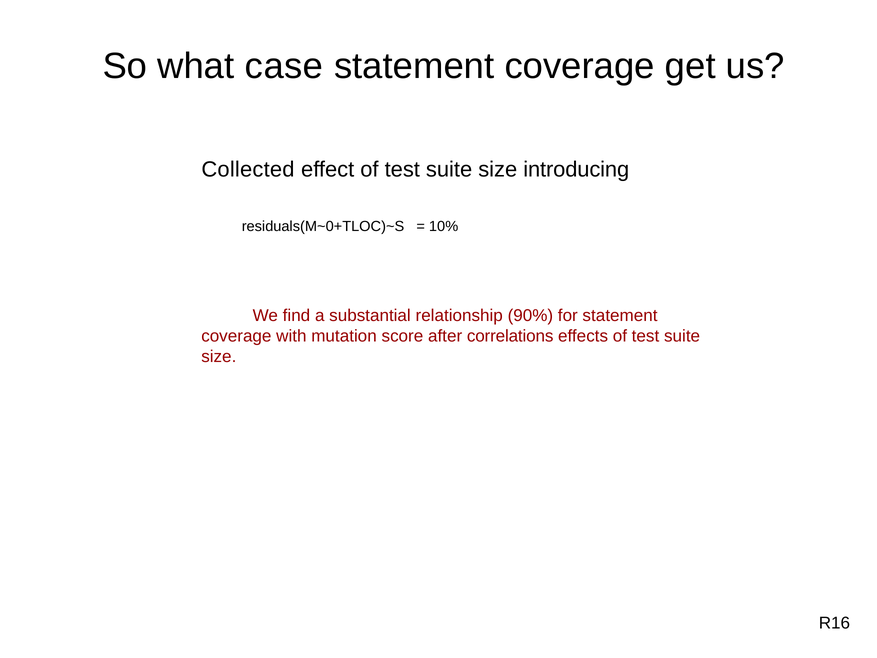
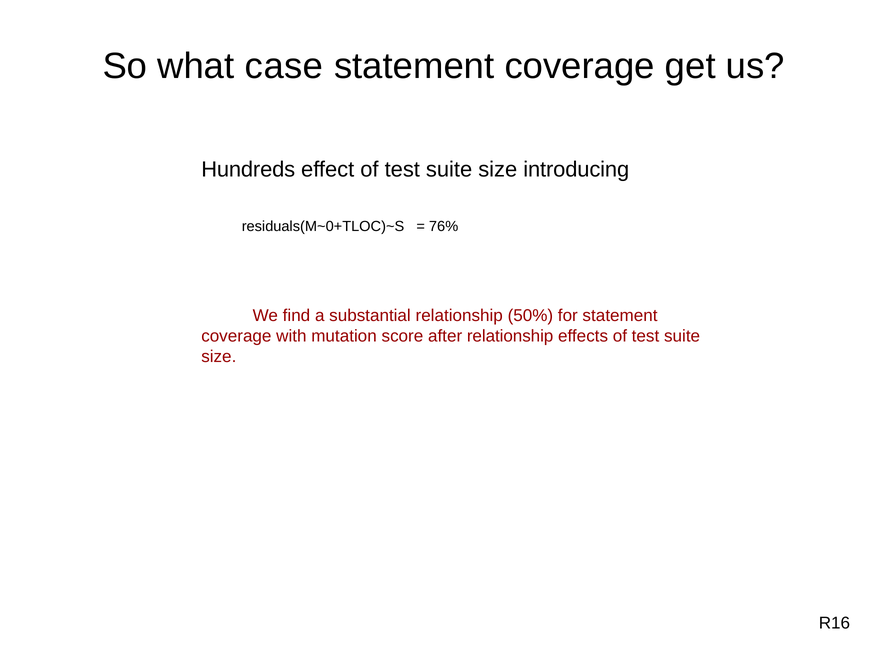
Collected: Collected -> Hundreds
10%: 10% -> 76%
90%: 90% -> 50%
after correlations: correlations -> relationship
